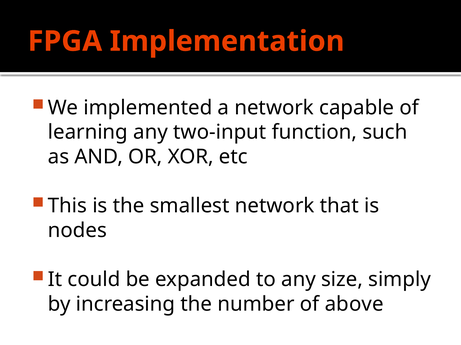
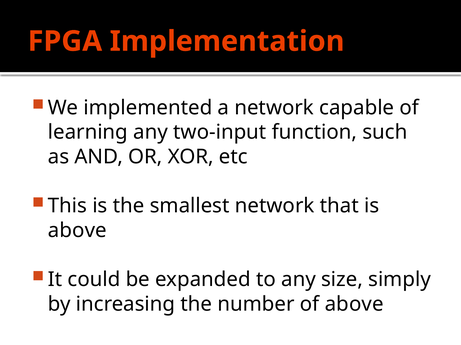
nodes at (77, 231): nodes -> above
